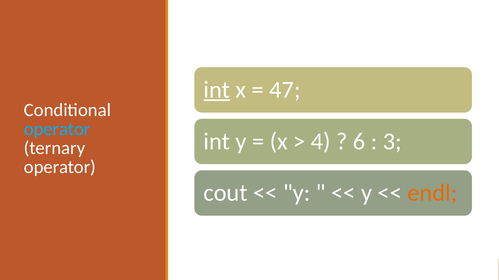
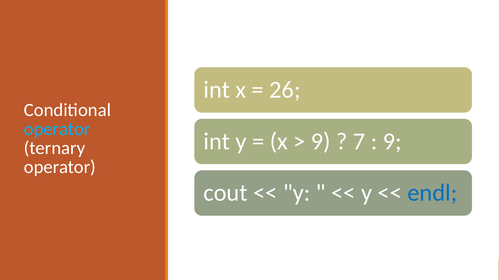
int at (217, 90) underline: present -> none
47: 47 -> 26
4 at (321, 142): 4 -> 9
6: 6 -> 7
3 at (392, 142): 3 -> 9
endl colour: orange -> blue
